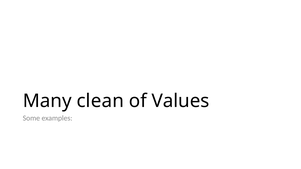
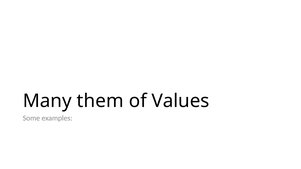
clean: clean -> them
